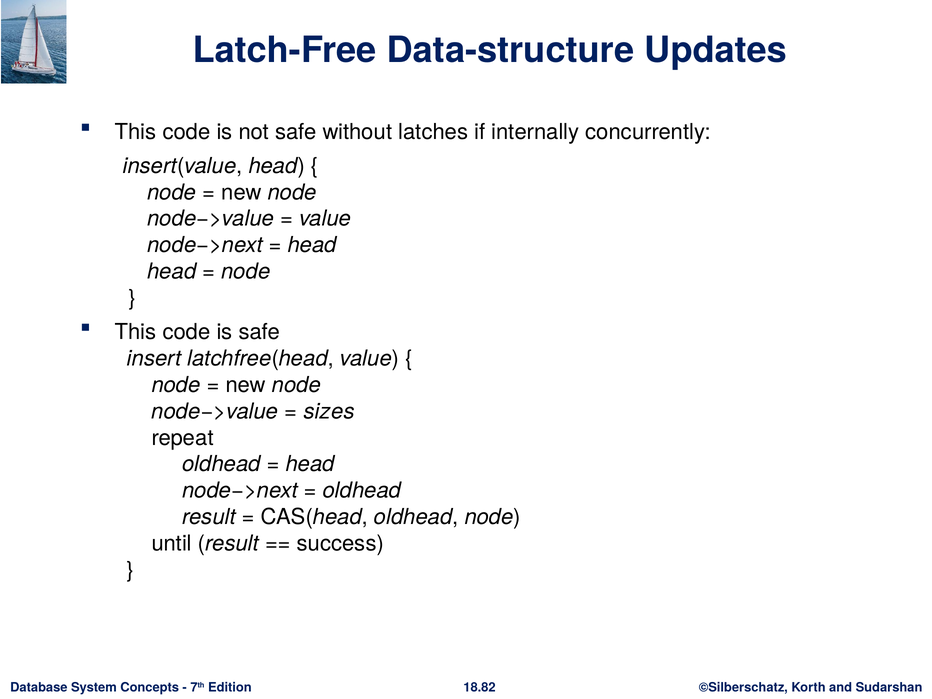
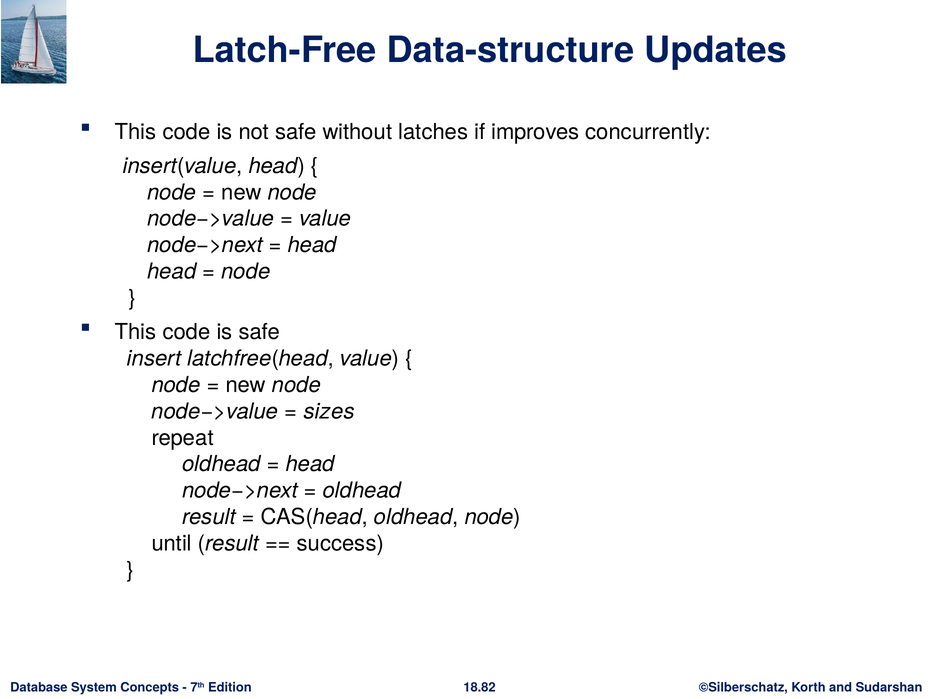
internally: internally -> improves
